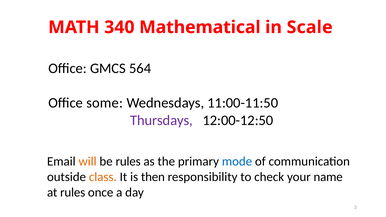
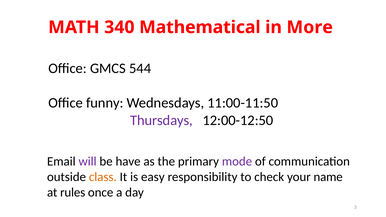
Scale: Scale -> More
564: 564 -> 544
some: some -> funny
will colour: orange -> purple
be rules: rules -> have
mode colour: blue -> purple
then: then -> easy
